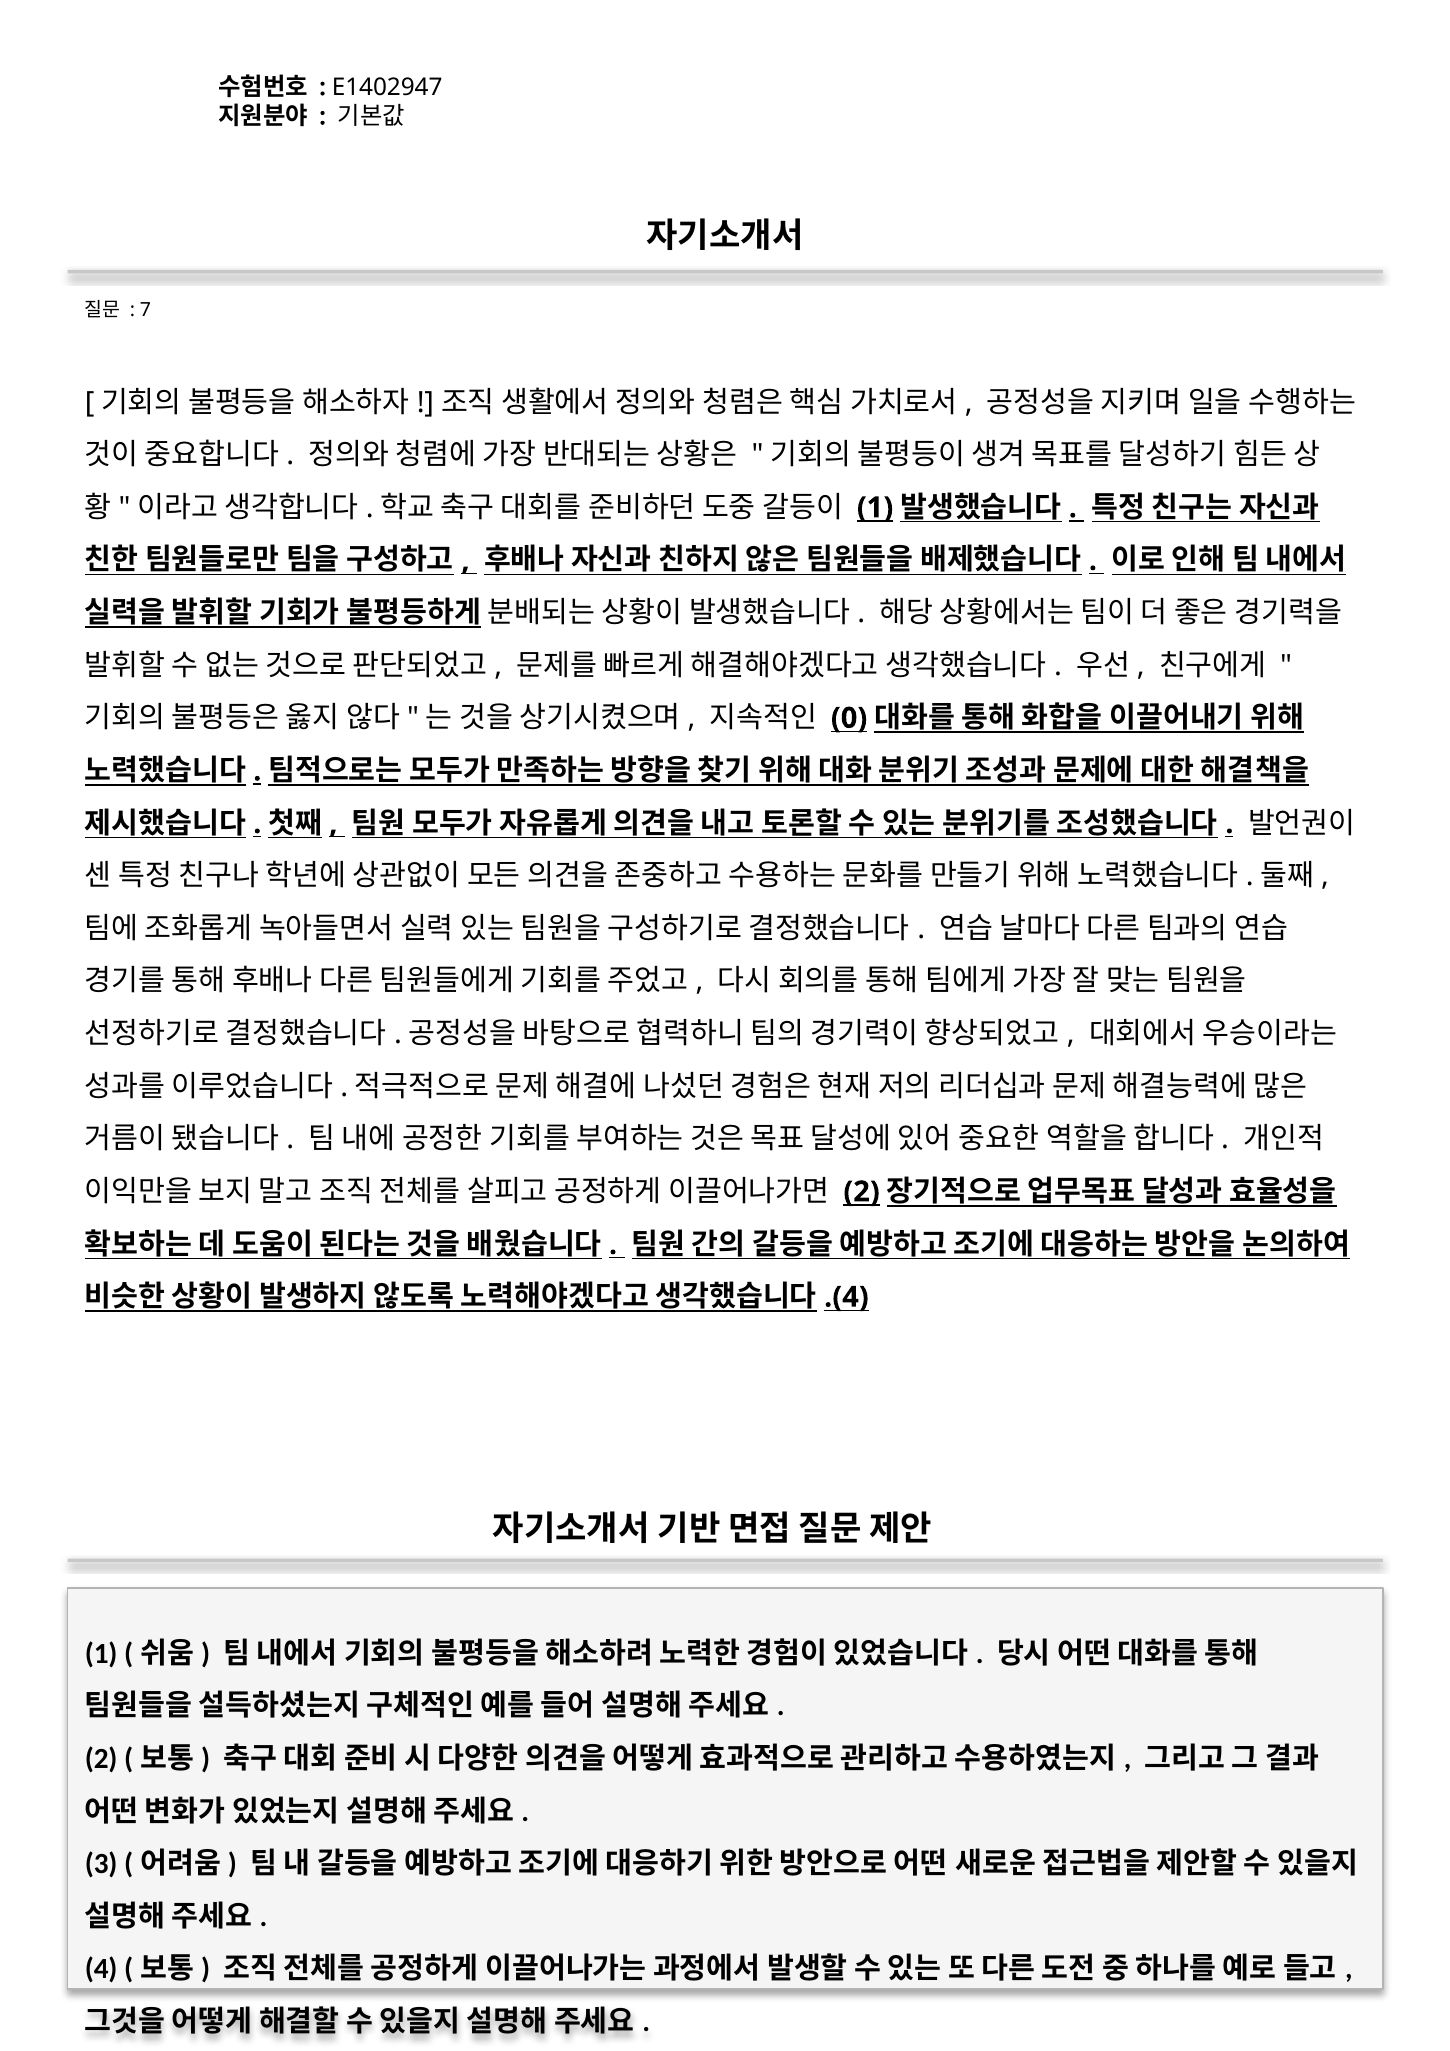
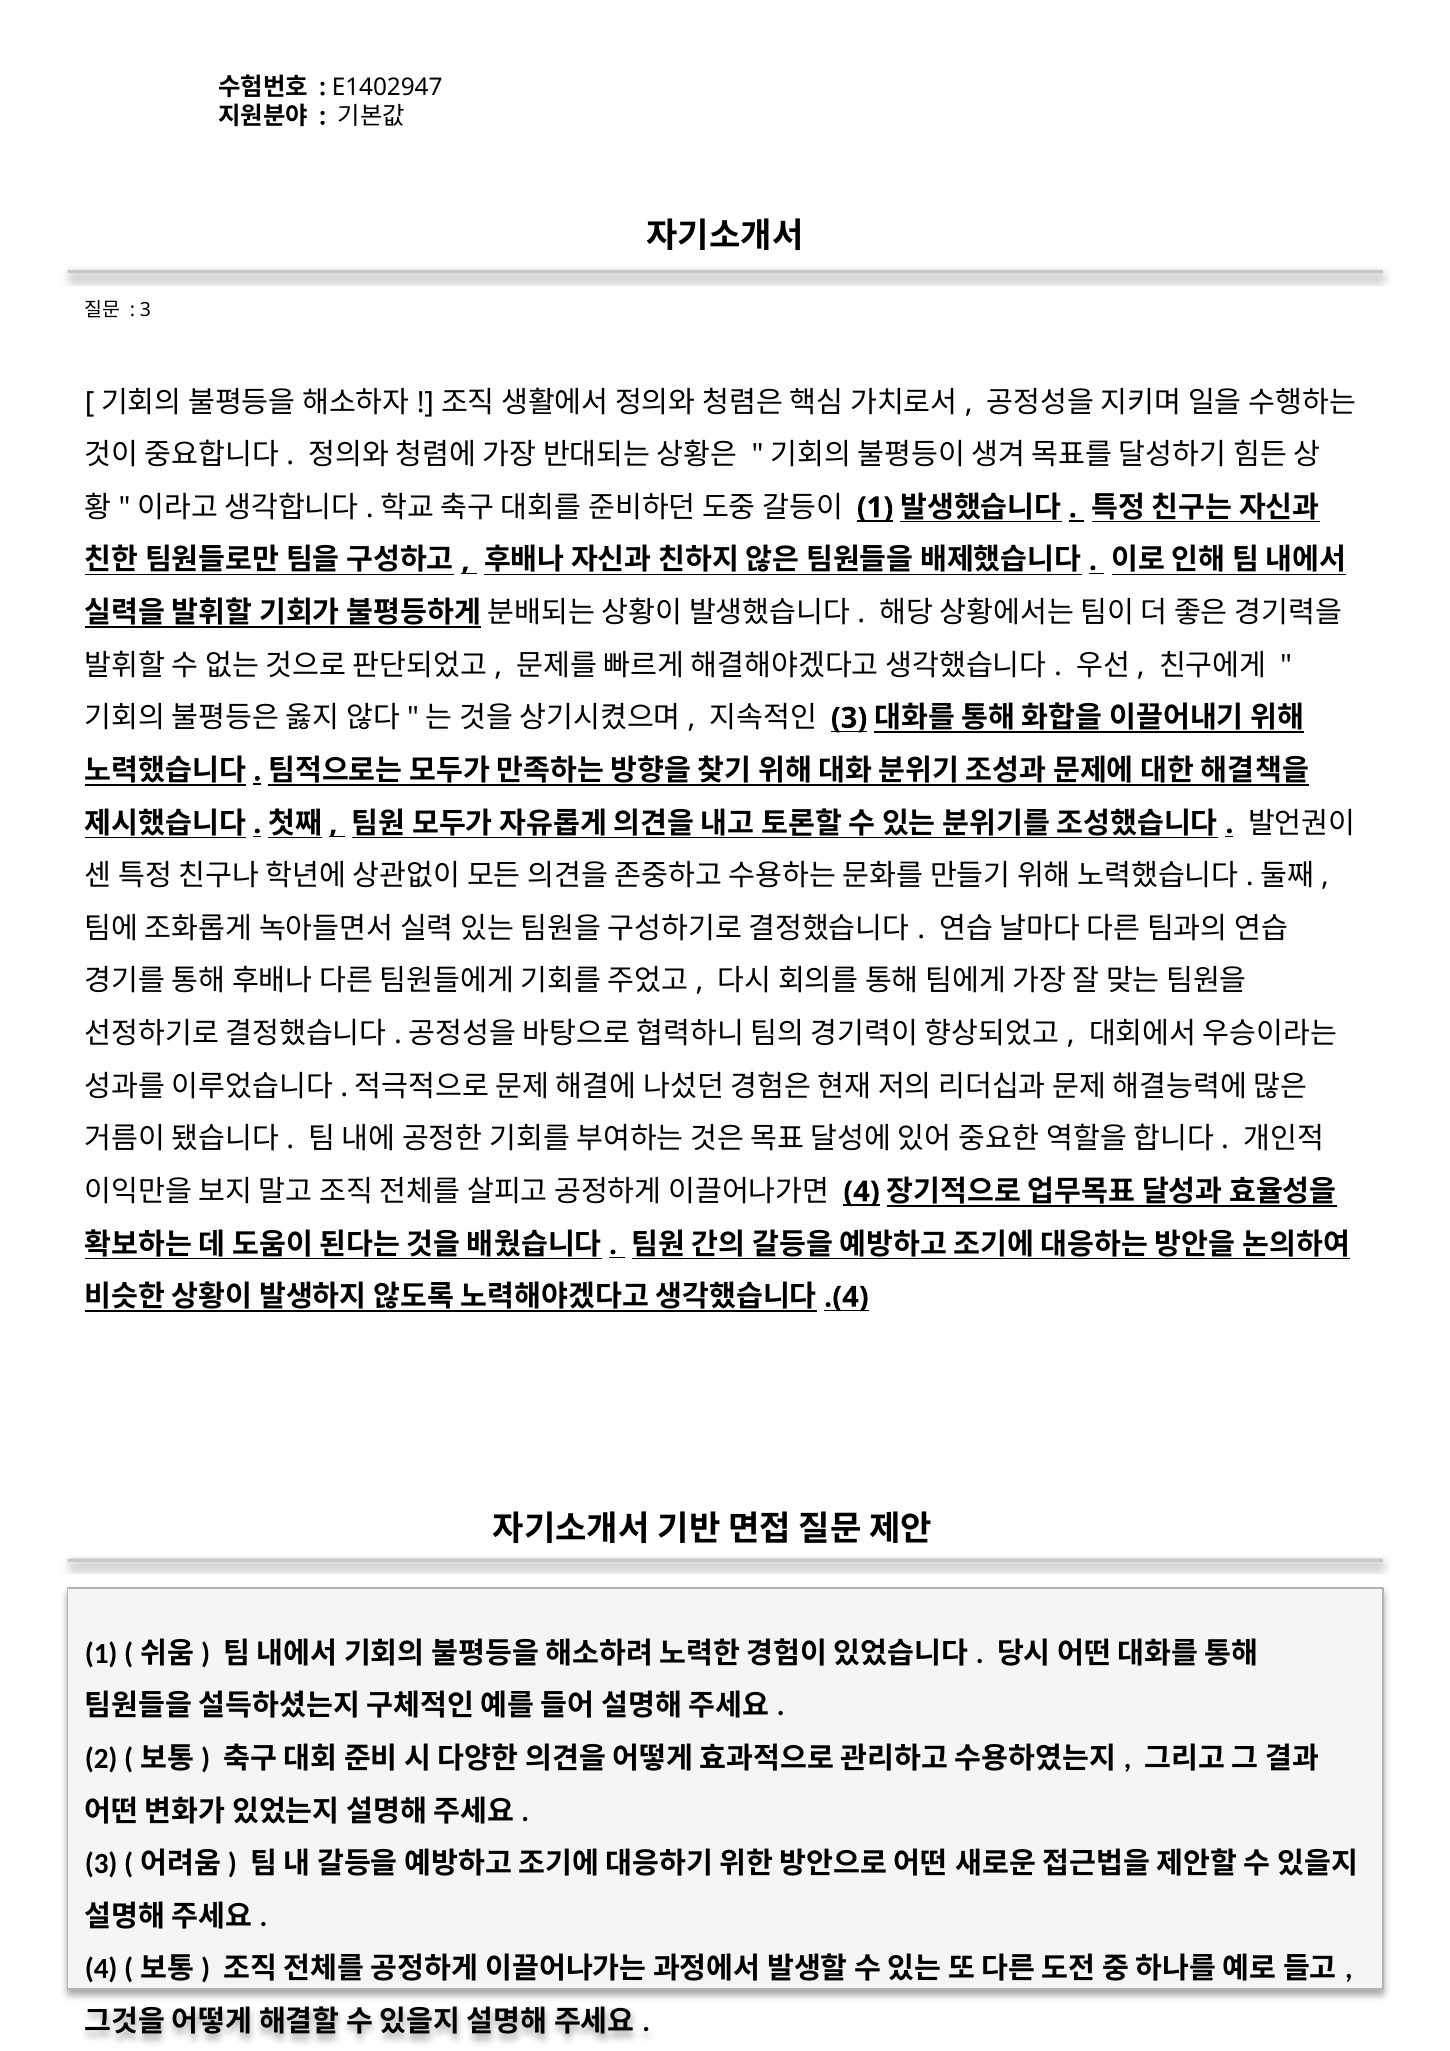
7 at (146, 310): 7 -> 3
0 at (849, 718): 0 -> 3
2 at (862, 1192): 2 -> 4
